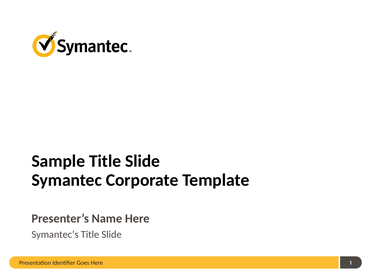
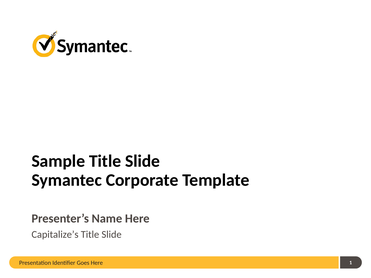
Symantec’s: Symantec’s -> Capitalize’s
